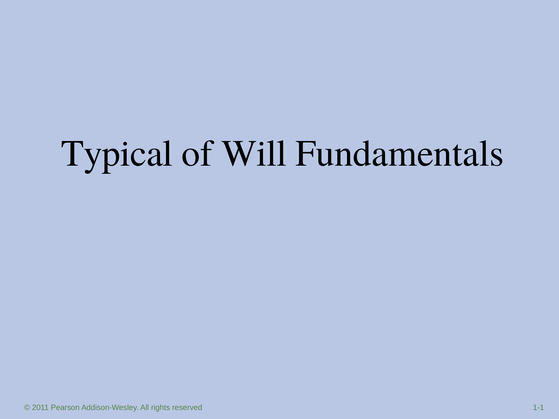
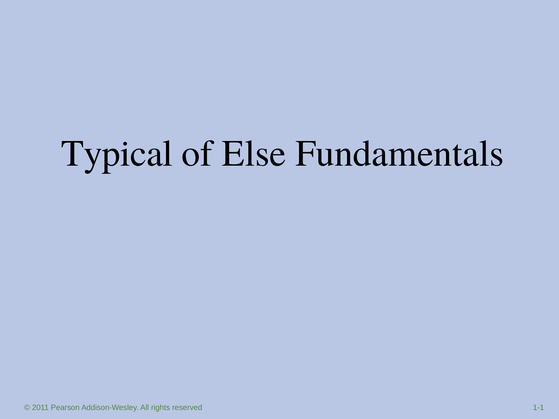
Will: Will -> Else
